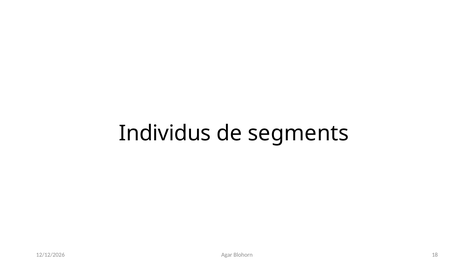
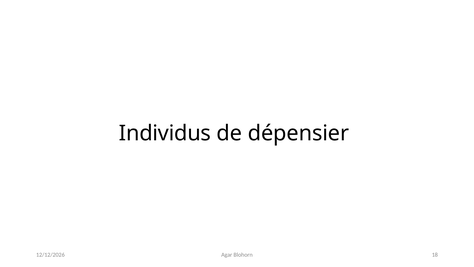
segments: segments -> dépensier
